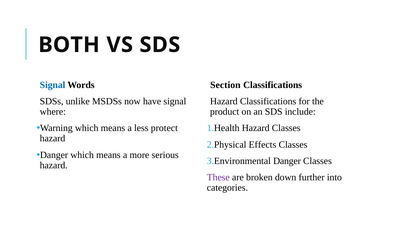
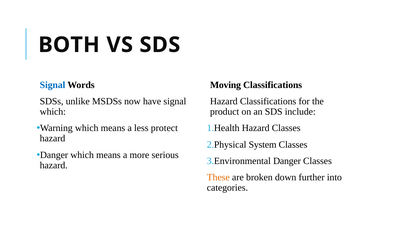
Section: Section -> Moving
where at (53, 112): where -> which
Effects: Effects -> System
These colour: purple -> orange
